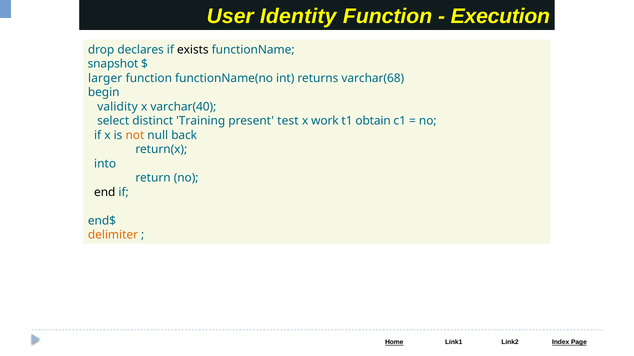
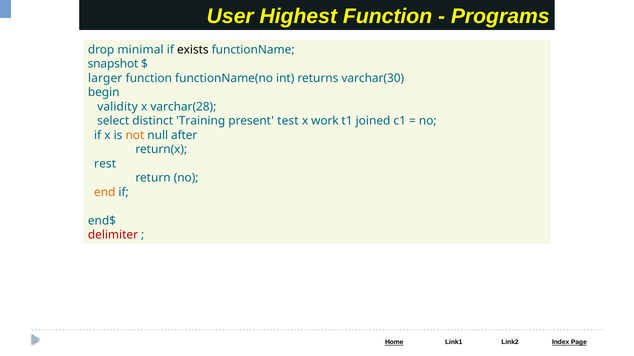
Identity: Identity -> Highest
Execution: Execution -> Programs
declares: declares -> minimal
varchar(68: varchar(68 -> varchar(30
varchar(40: varchar(40 -> varchar(28
obtain: obtain -> joined
back: back -> after
into: into -> rest
end colour: black -> orange
delimiter colour: orange -> red
